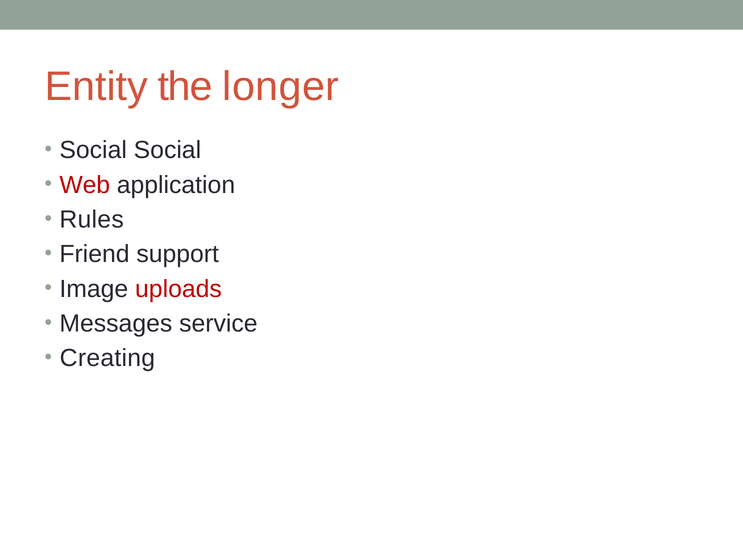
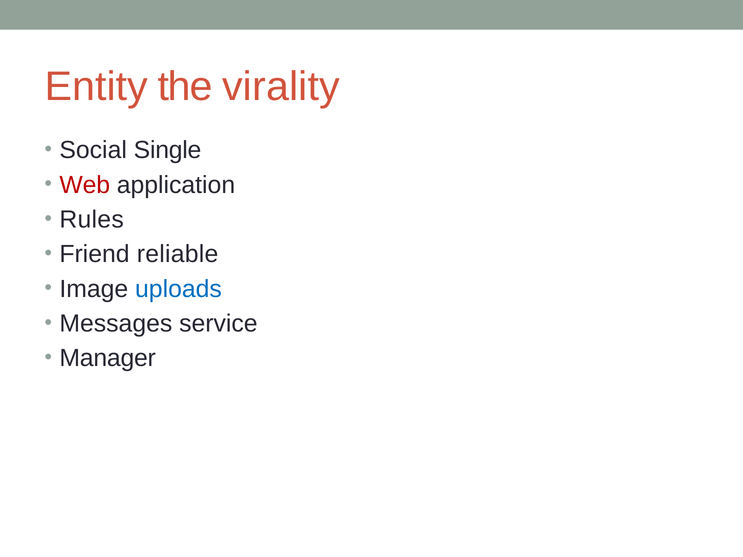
longer: longer -> virality
Social Social: Social -> Single
support: support -> reliable
uploads colour: red -> blue
Creating: Creating -> Manager
